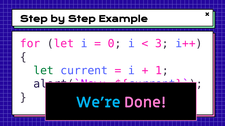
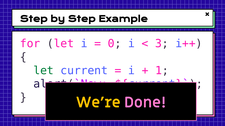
We’re colour: light blue -> yellow
